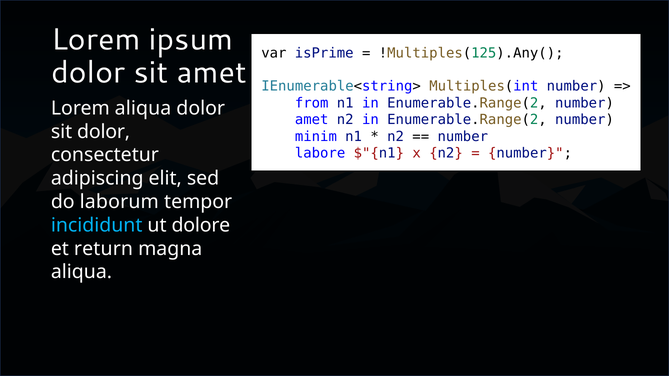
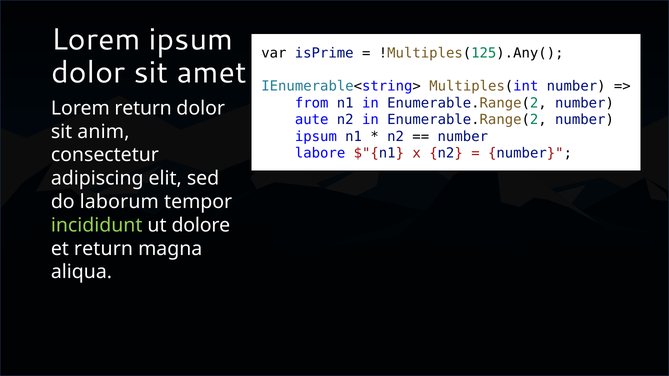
Lorem aliqua: aliqua -> return
amet at (312, 120): amet -> aute
sit dolor: dolor -> anim
minim at (316, 137): minim -> ipsum
incididunt colour: light blue -> light green
